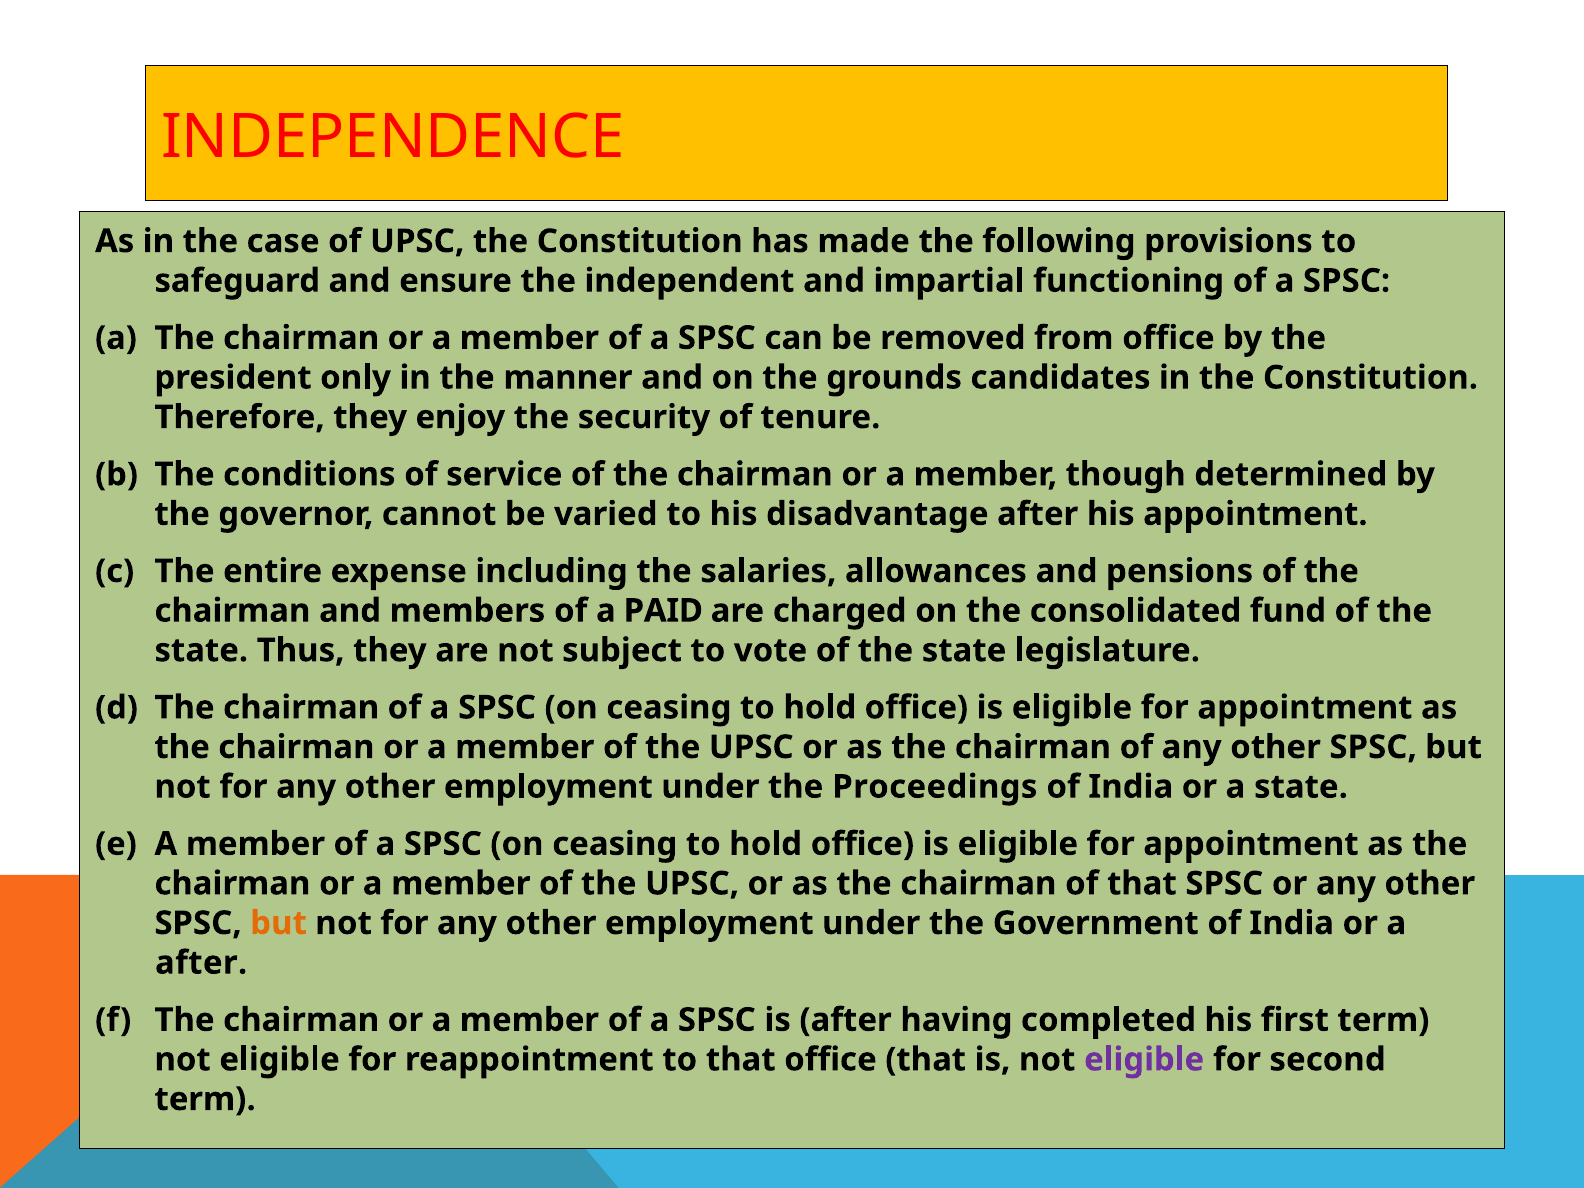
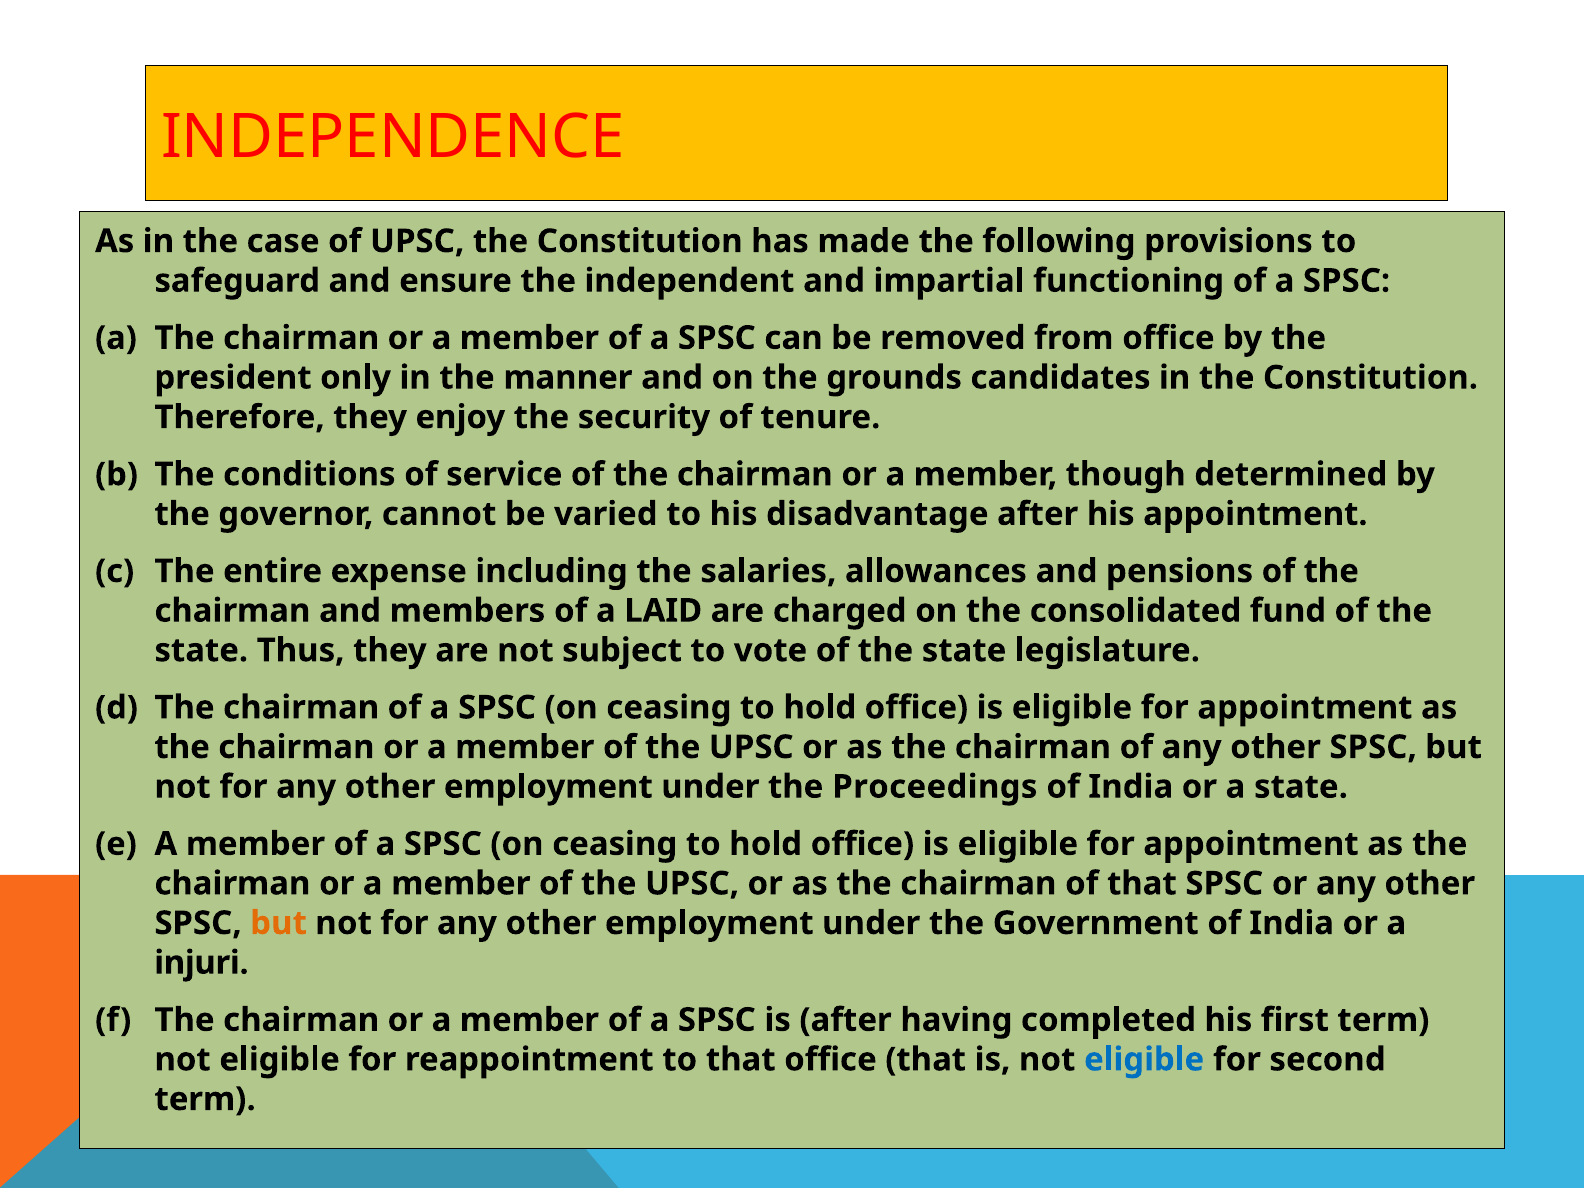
PAID: PAID -> LAID
after at (201, 963): after -> injuri
eligible at (1144, 1060) colour: purple -> blue
